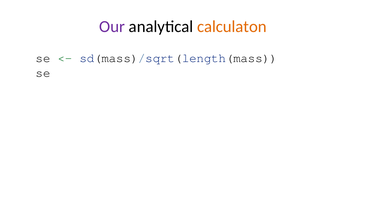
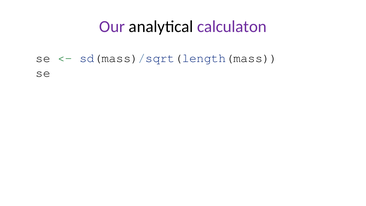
calculaton colour: orange -> purple
